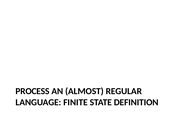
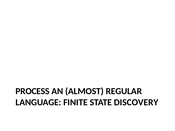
DEFINITION: DEFINITION -> DISCOVERY
